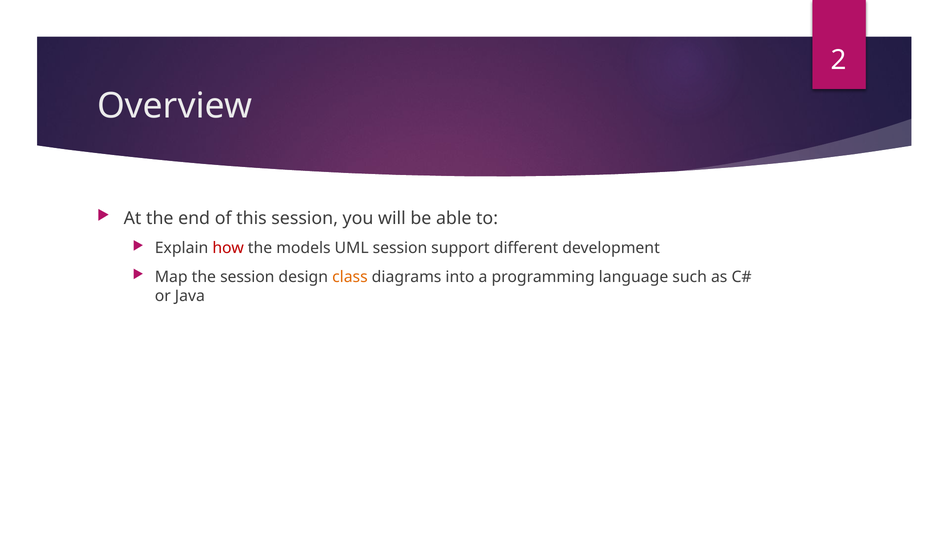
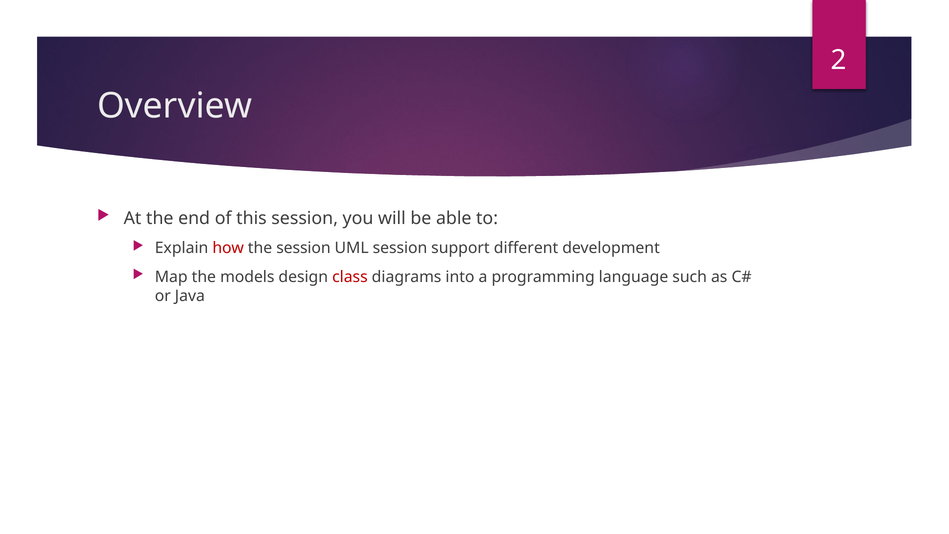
the models: models -> session
the session: session -> models
class colour: orange -> red
